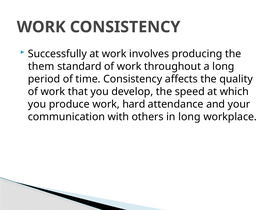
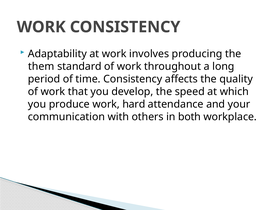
Successfully: Successfully -> Adaptability
in long: long -> both
